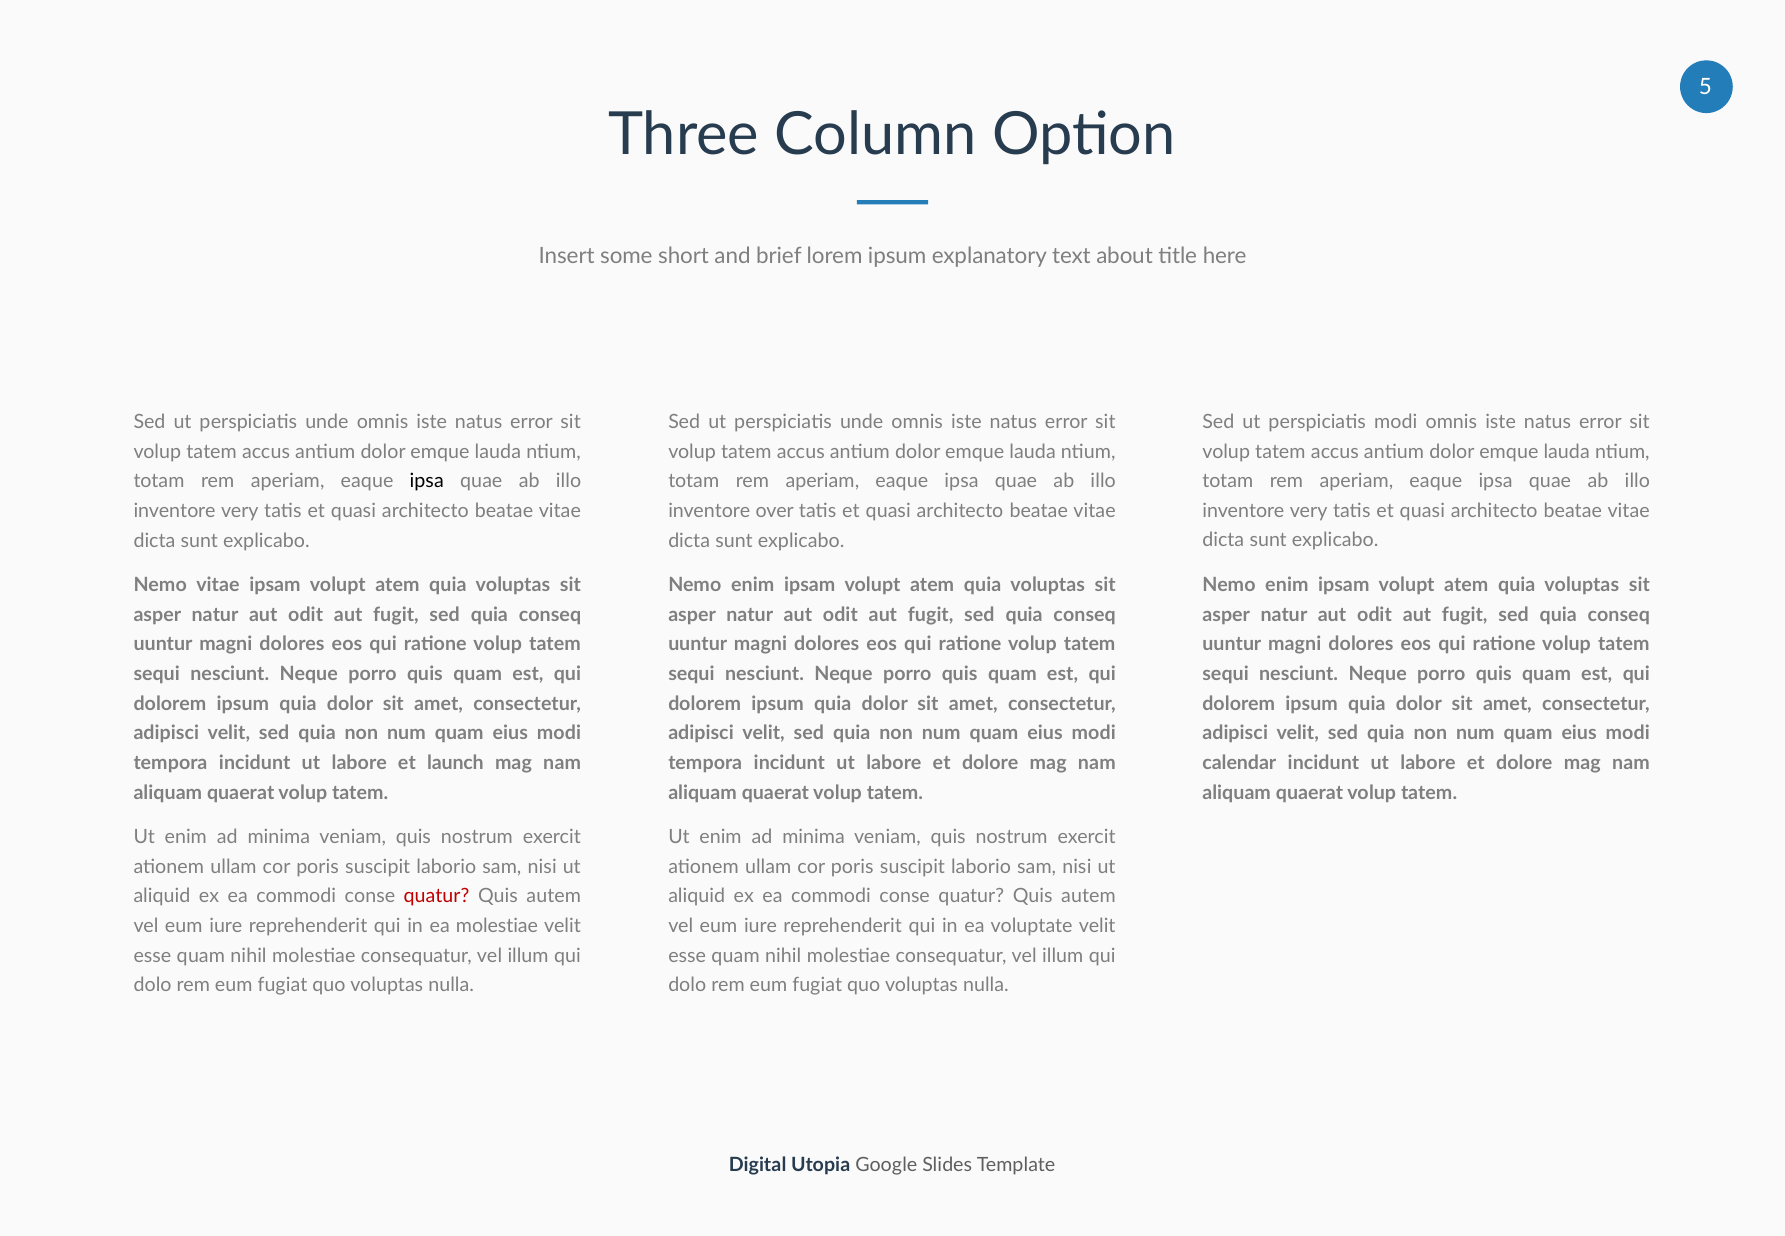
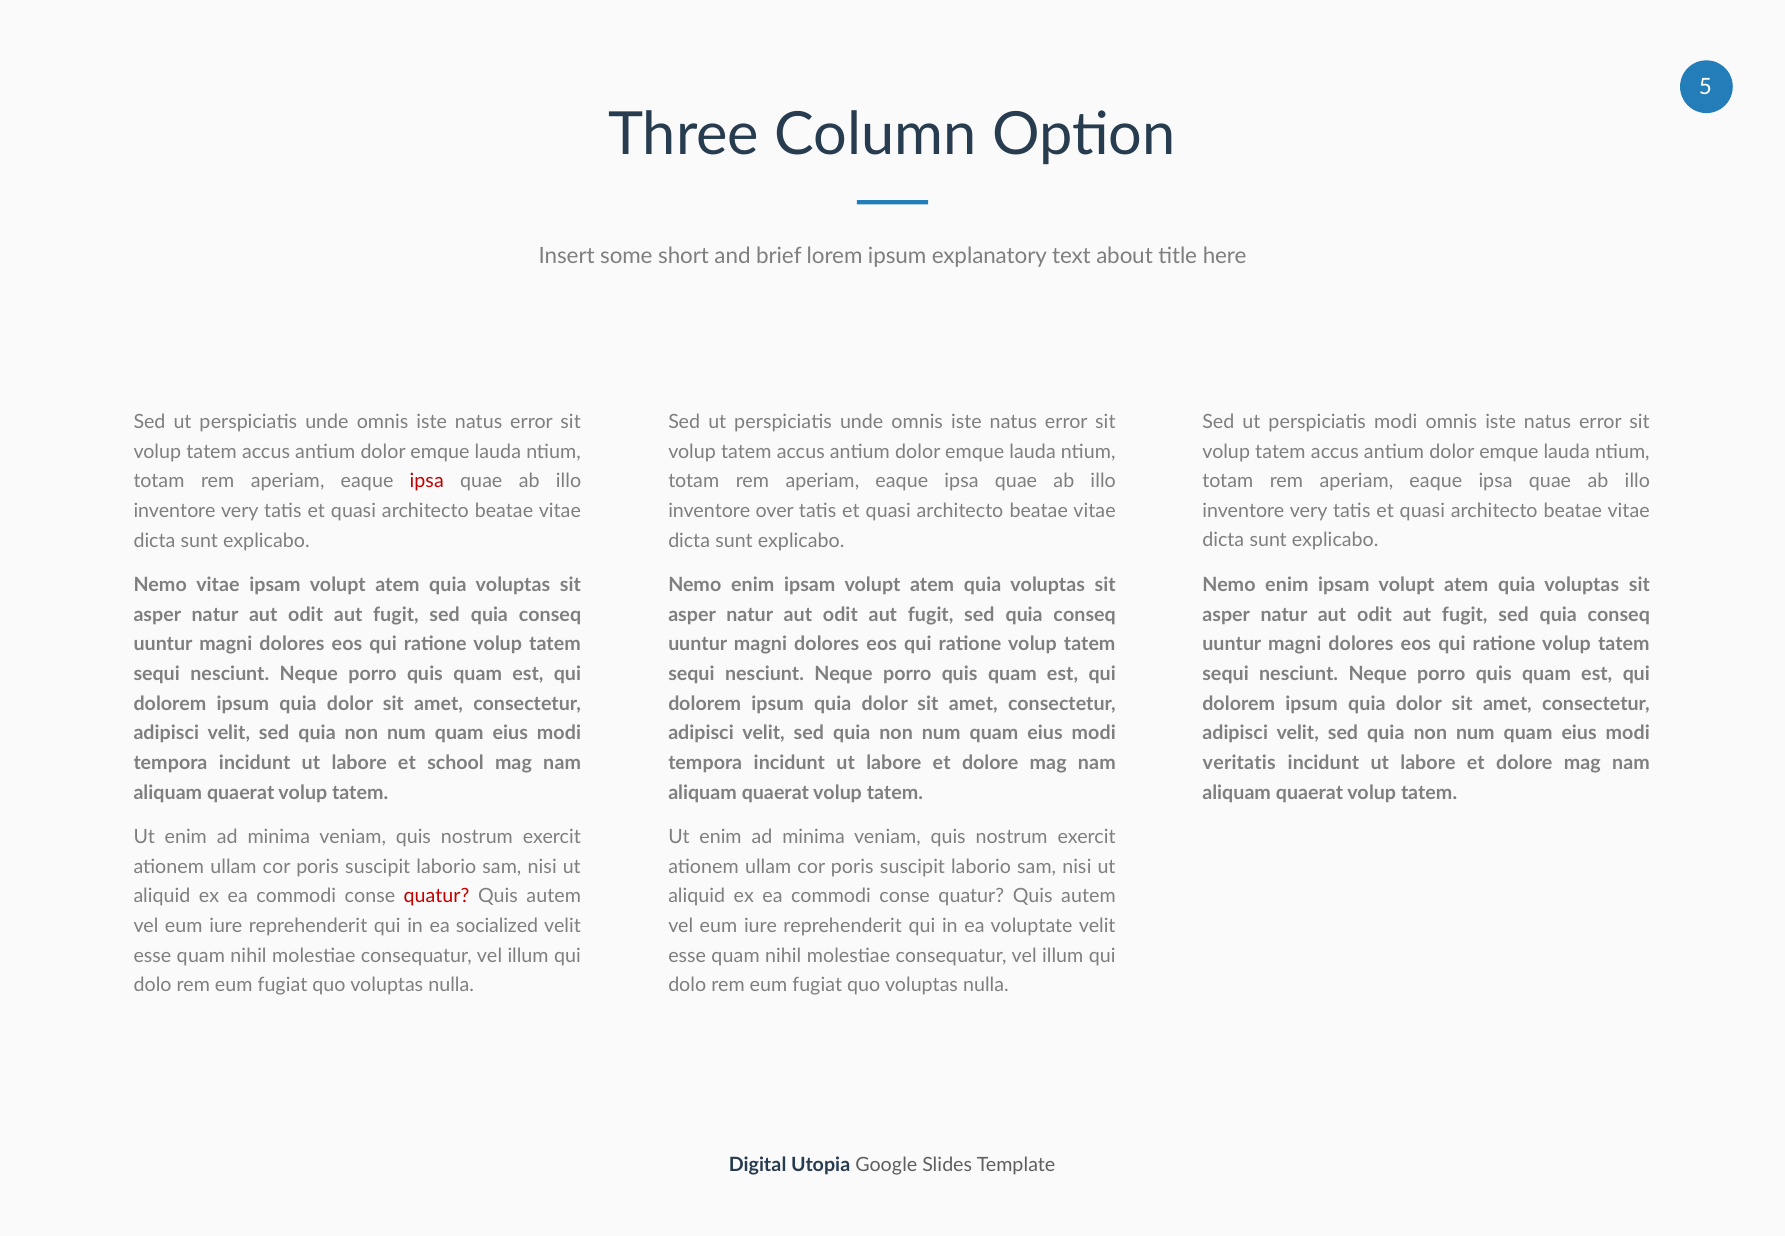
ipsa at (427, 481) colour: black -> red
launch: launch -> school
calendar: calendar -> veritatis
ea molestiae: molestiae -> socialized
